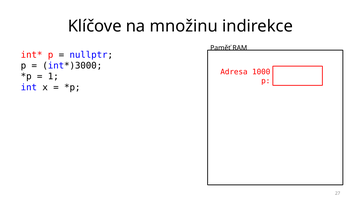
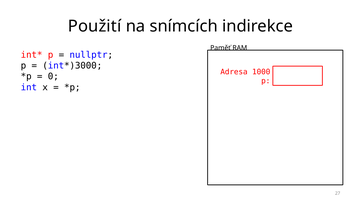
Klíčove: Klíčove -> Použití
množinu: množinu -> snímcích
1: 1 -> 0
